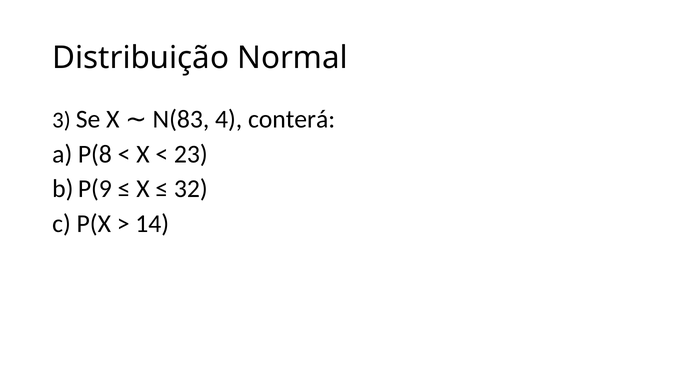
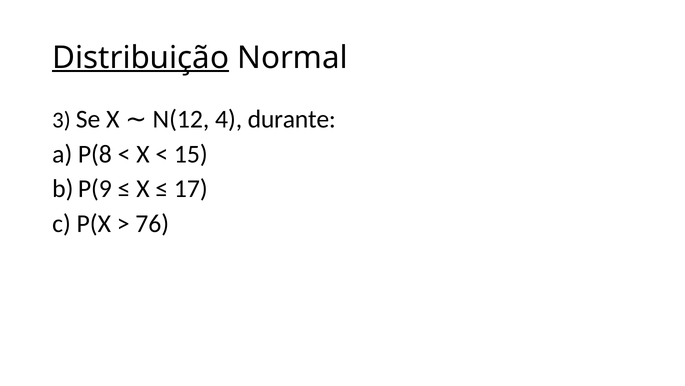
Distribuição underline: none -> present
N(83: N(83 -> N(12
conterá: conterá -> durante
23: 23 -> 15
32: 32 -> 17
14: 14 -> 76
